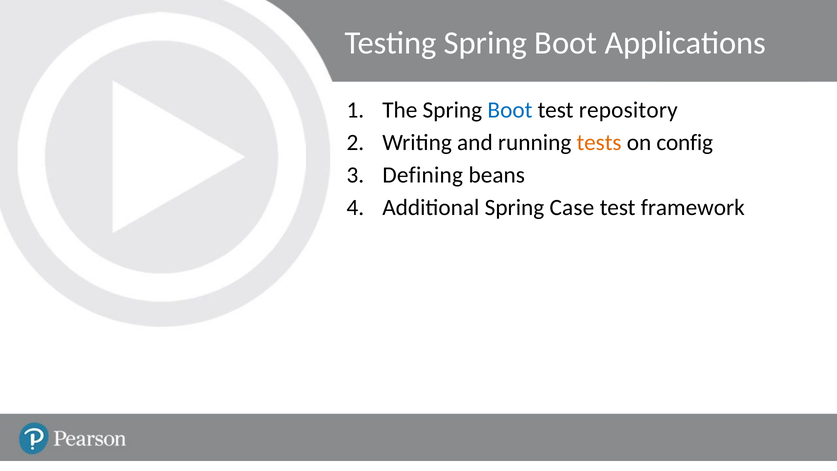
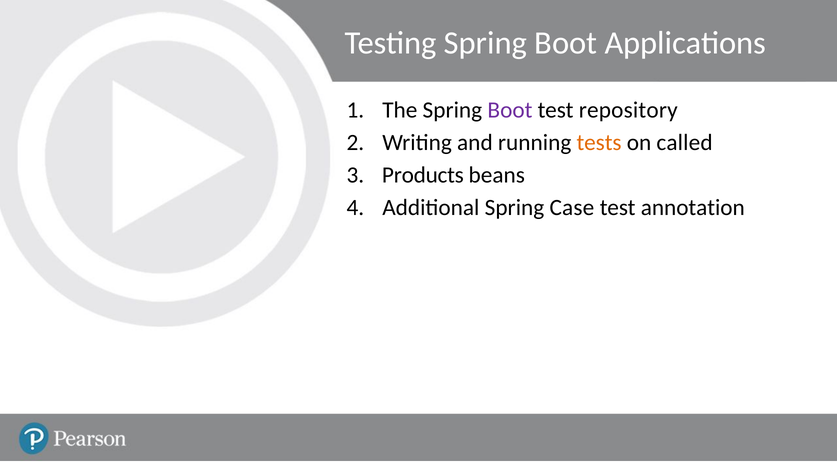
Boot at (510, 110) colour: blue -> purple
config: config -> called
Defining: Defining -> Products
framework: framework -> annotation
